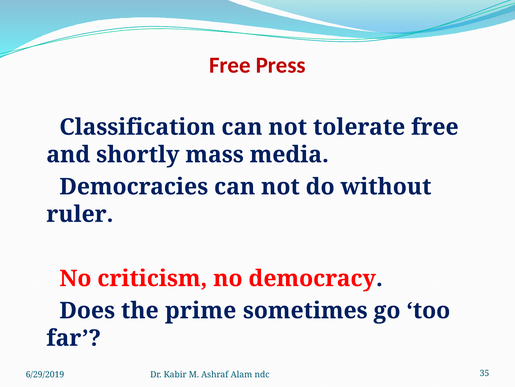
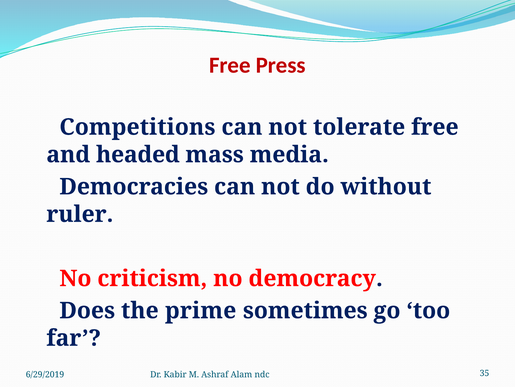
Classification: Classification -> Competitions
shortly: shortly -> headed
